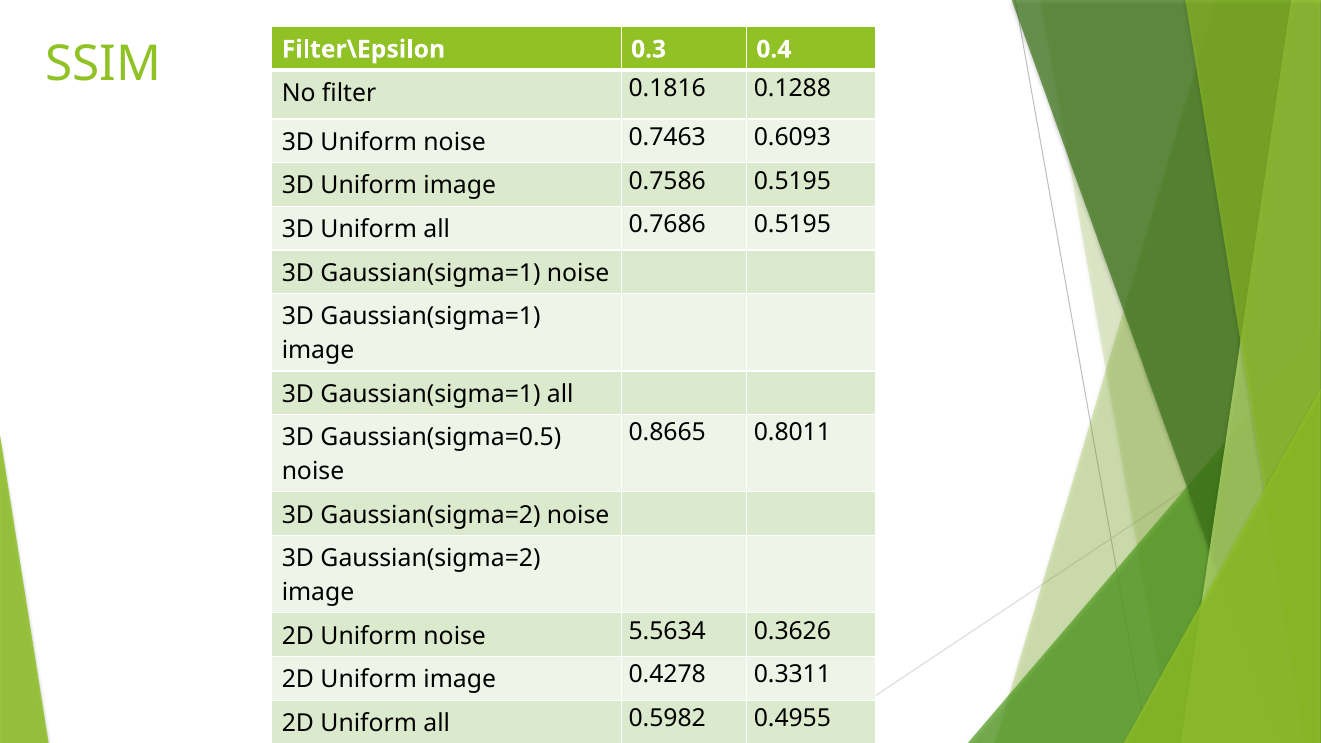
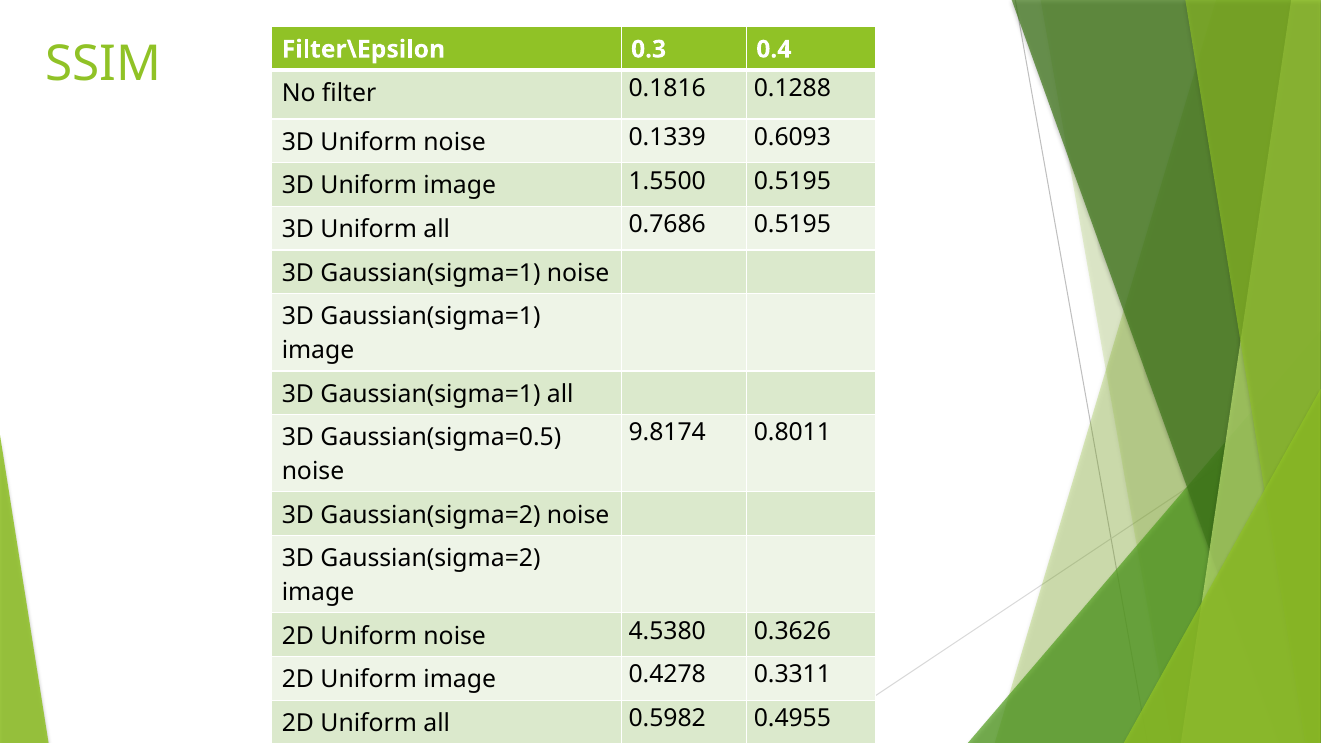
0.7463: 0.7463 -> 0.1339
0.7586: 0.7586 -> 1.5500
0.8665: 0.8665 -> 9.8174
5.5634: 5.5634 -> 4.5380
